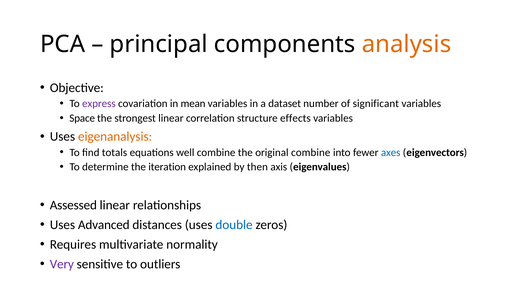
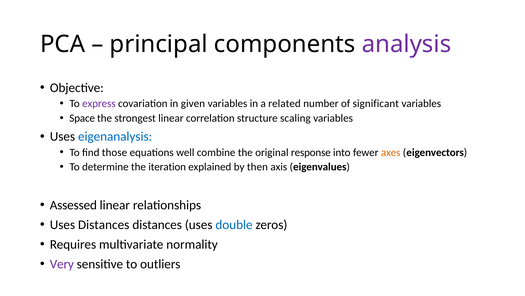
analysis colour: orange -> purple
mean: mean -> given
dataset: dataset -> related
effects: effects -> scaling
eigenanalysis colour: orange -> blue
totals: totals -> those
original combine: combine -> response
axes colour: blue -> orange
Uses Advanced: Advanced -> Distances
